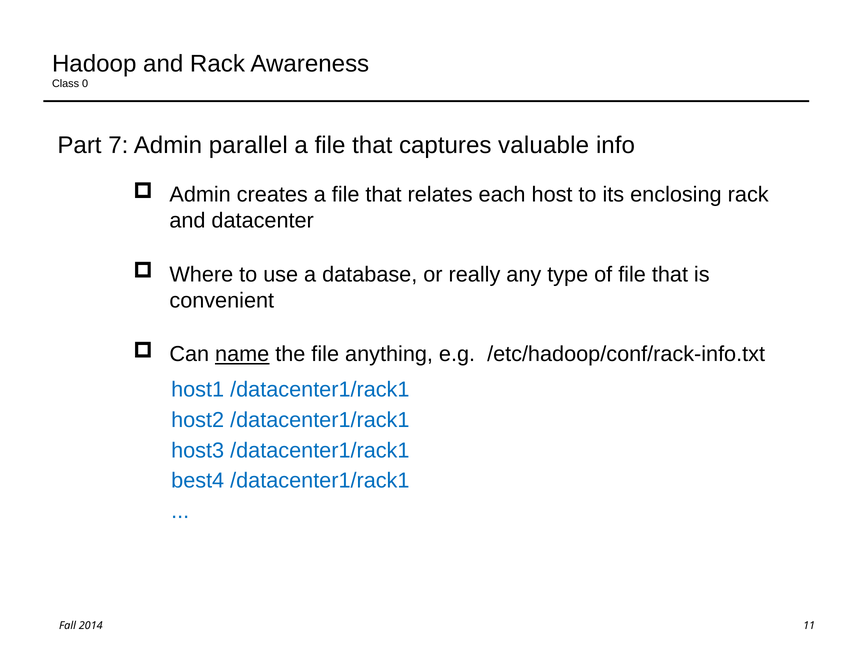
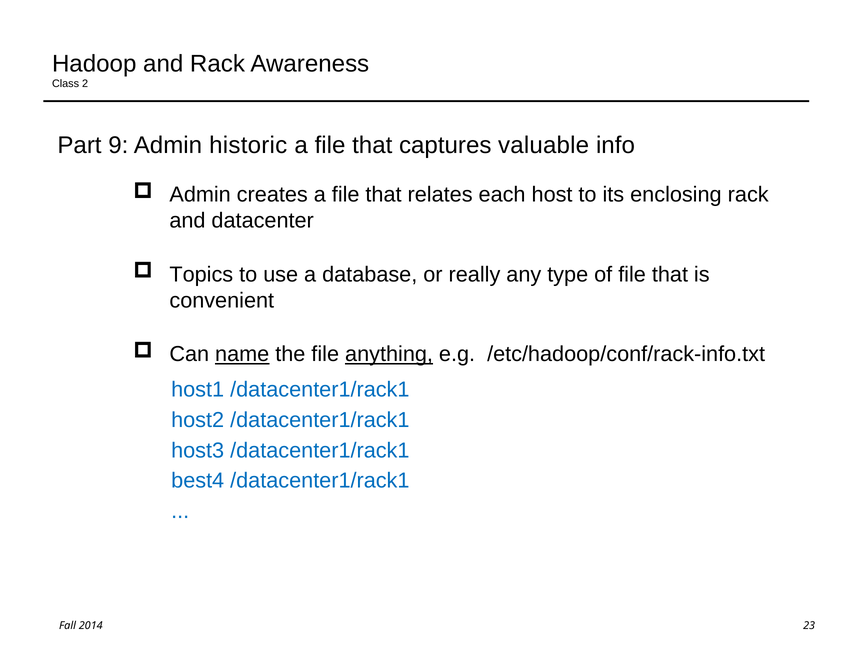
0: 0 -> 2
7: 7 -> 9
parallel: parallel -> historic
Where: Where -> Topics
anything underline: none -> present
11: 11 -> 23
